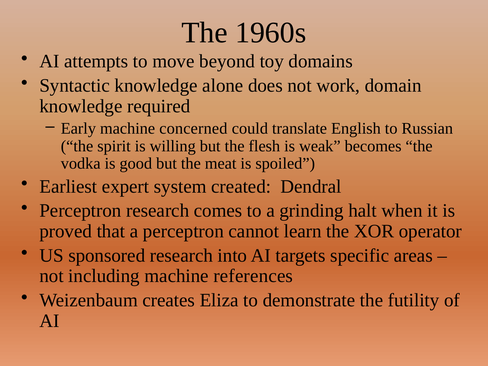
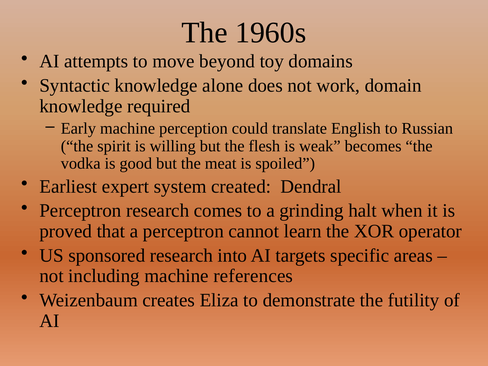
concerned: concerned -> perception
